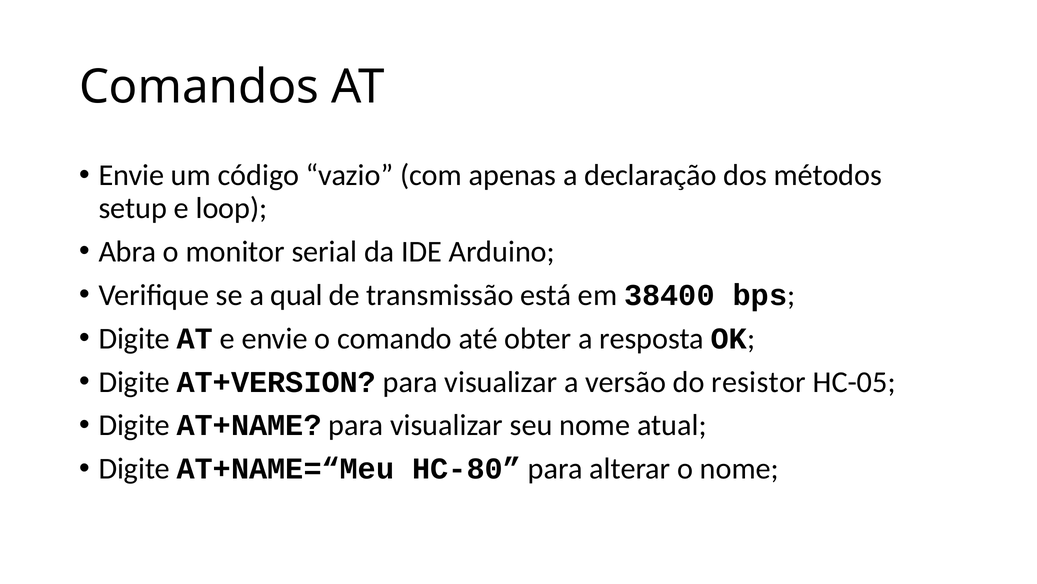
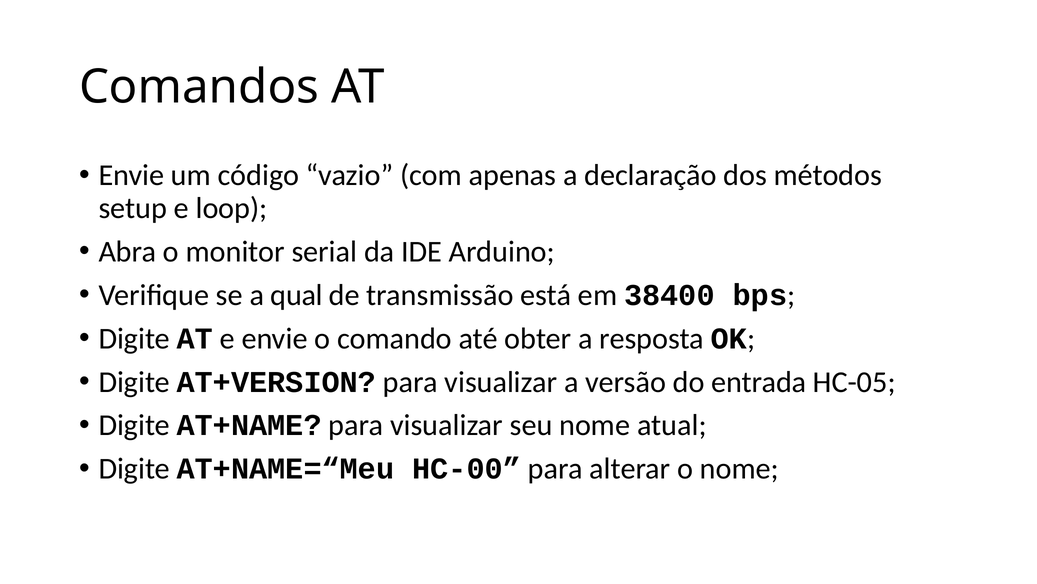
resistor: resistor -> entrada
HC-80: HC-80 -> HC-00
